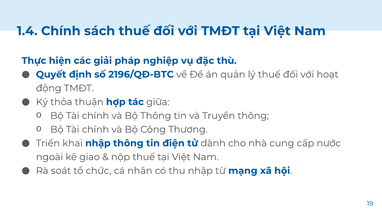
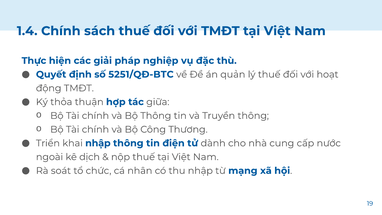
2196/QĐ-BTC: 2196/QĐ-BTC -> 5251/QĐ-BTC
giao: giao -> dịch
